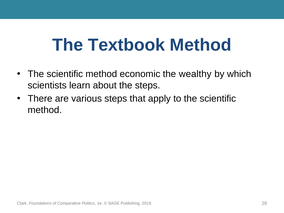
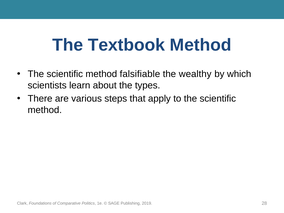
economic: economic -> falsifiable
the steps: steps -> types
